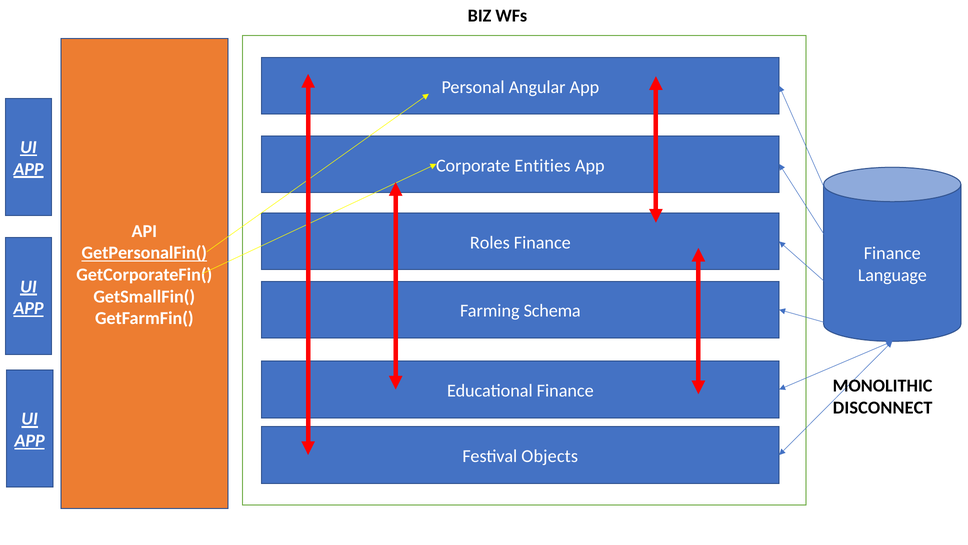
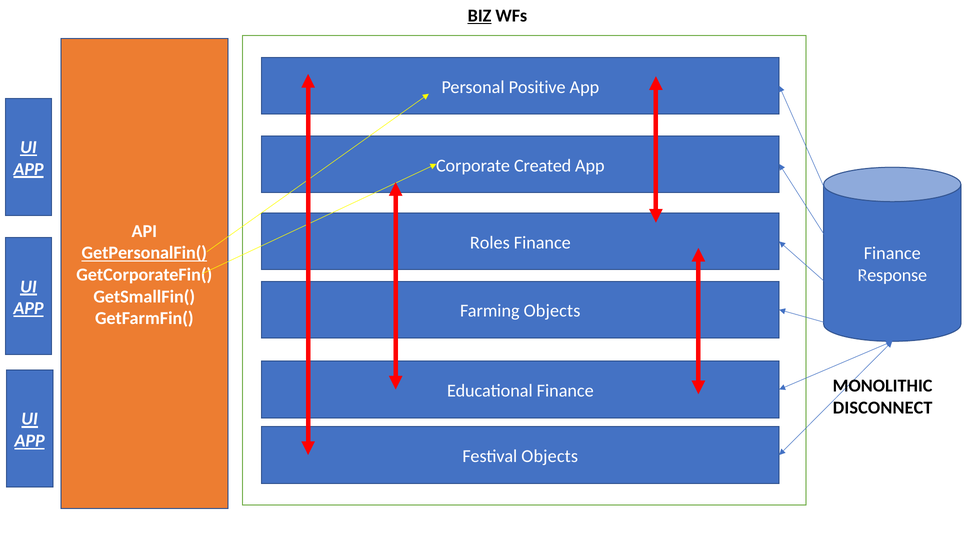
BIZ underline: none -> present
Angular: Angular -> Positive
Entities: Entities -> Created
Language: Language -> Response
Farming Schema: Schema -> Objects
